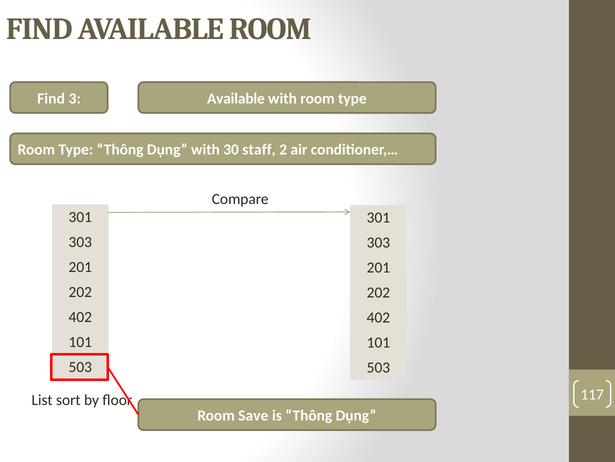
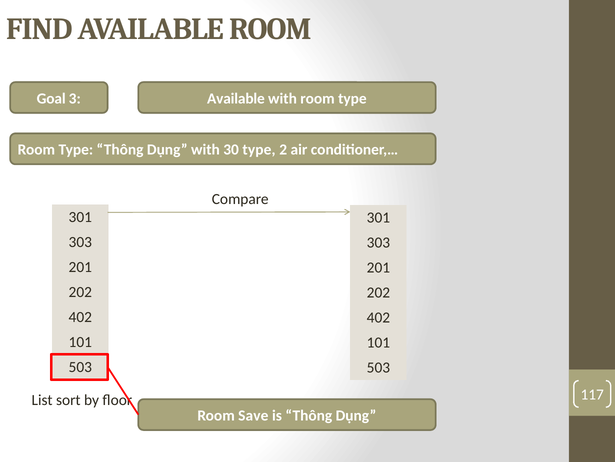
Find at (51, 98): Find -> Goal
30 staff: staff -> type
